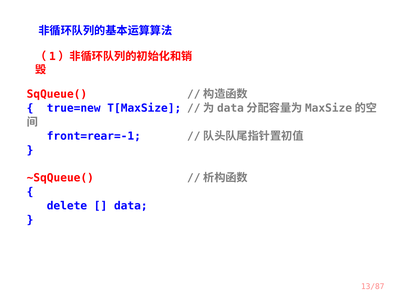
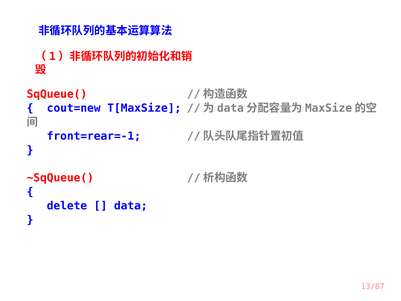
true=new: true=new -> cout=new
